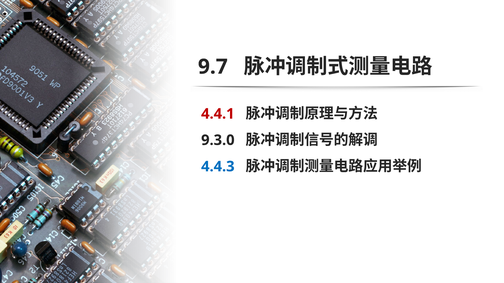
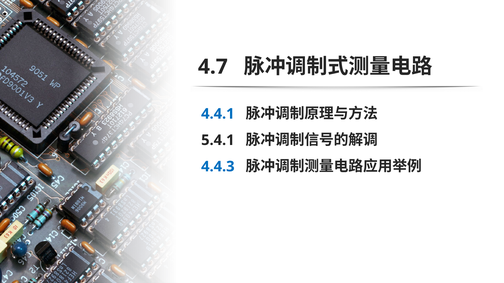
9.7: 9.7 -> 4.7
4.4.1 colour: red -> blue
9.3.0: 9.3.0 -> 5.4.1
